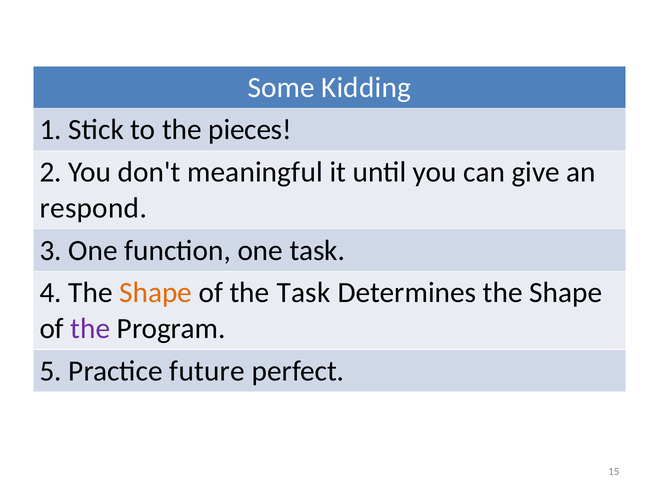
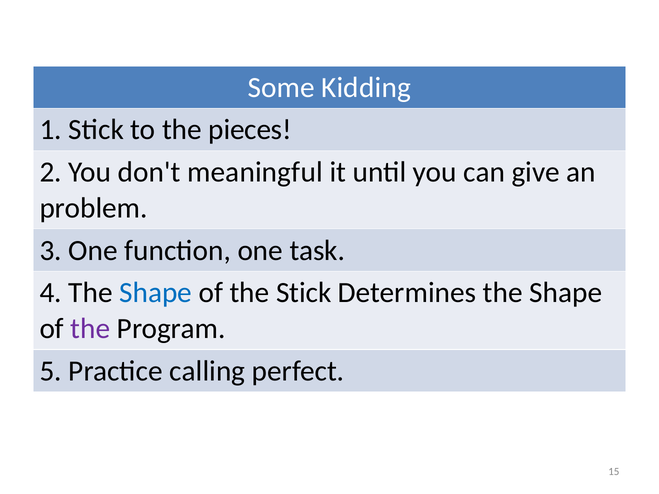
respond: respond -> problem
Shape at (156, 293) colour: orange -> blue
the Task: Task -> Stick
future: future -> calling
